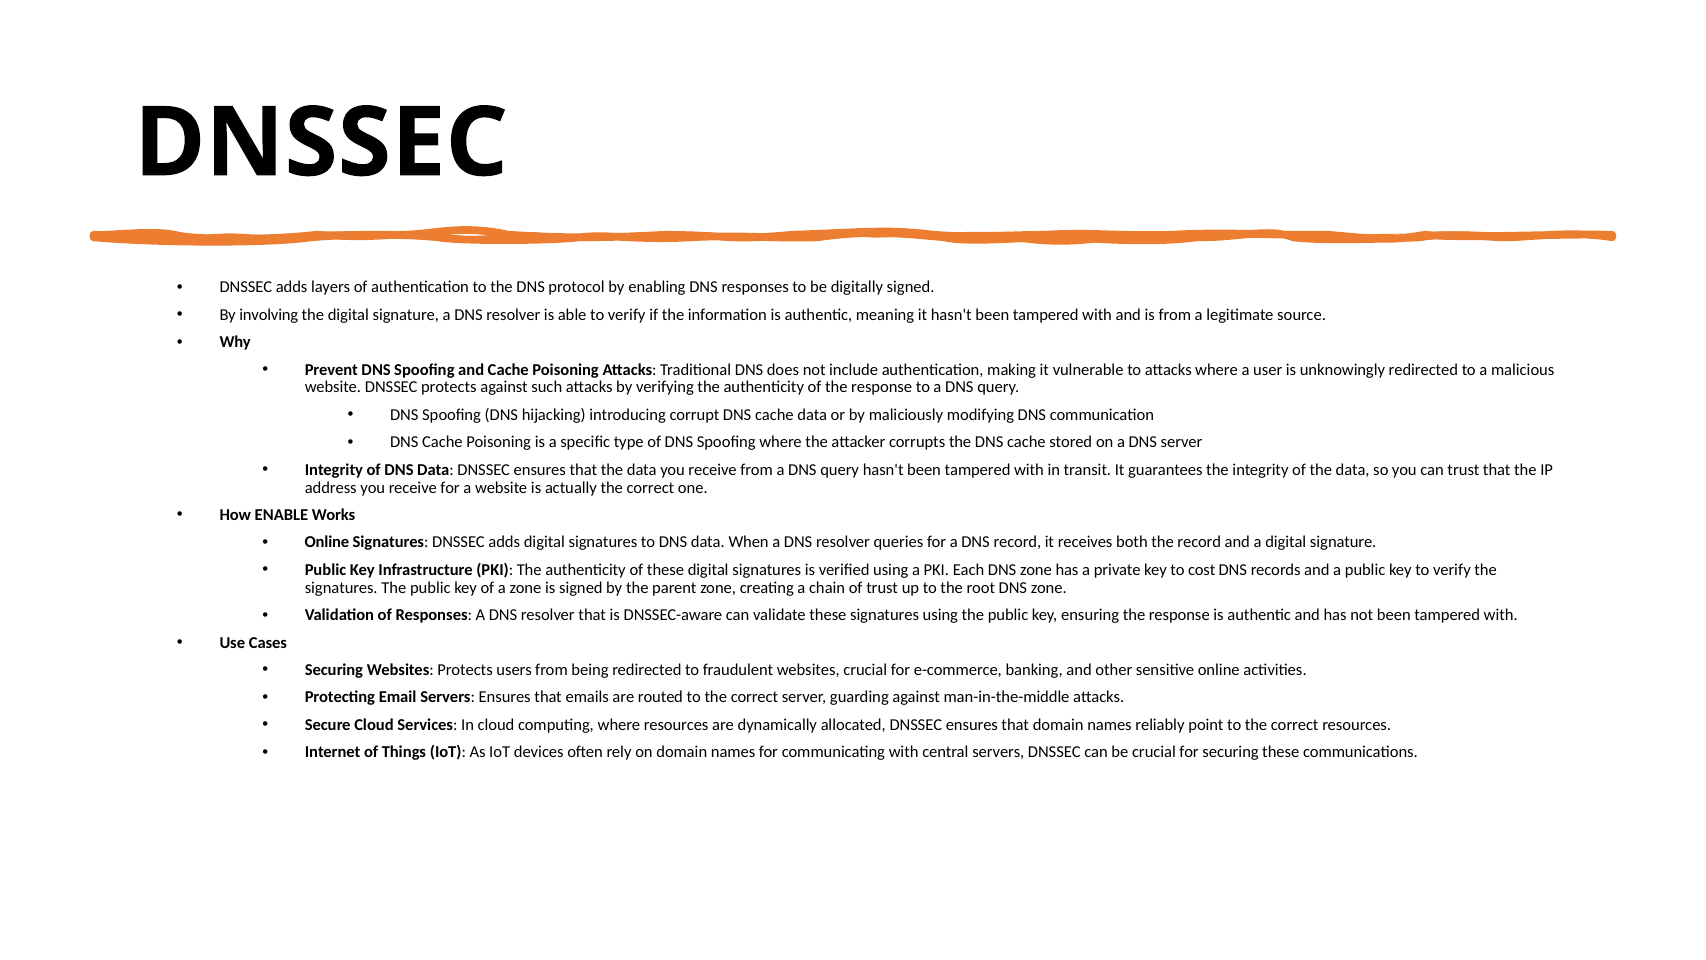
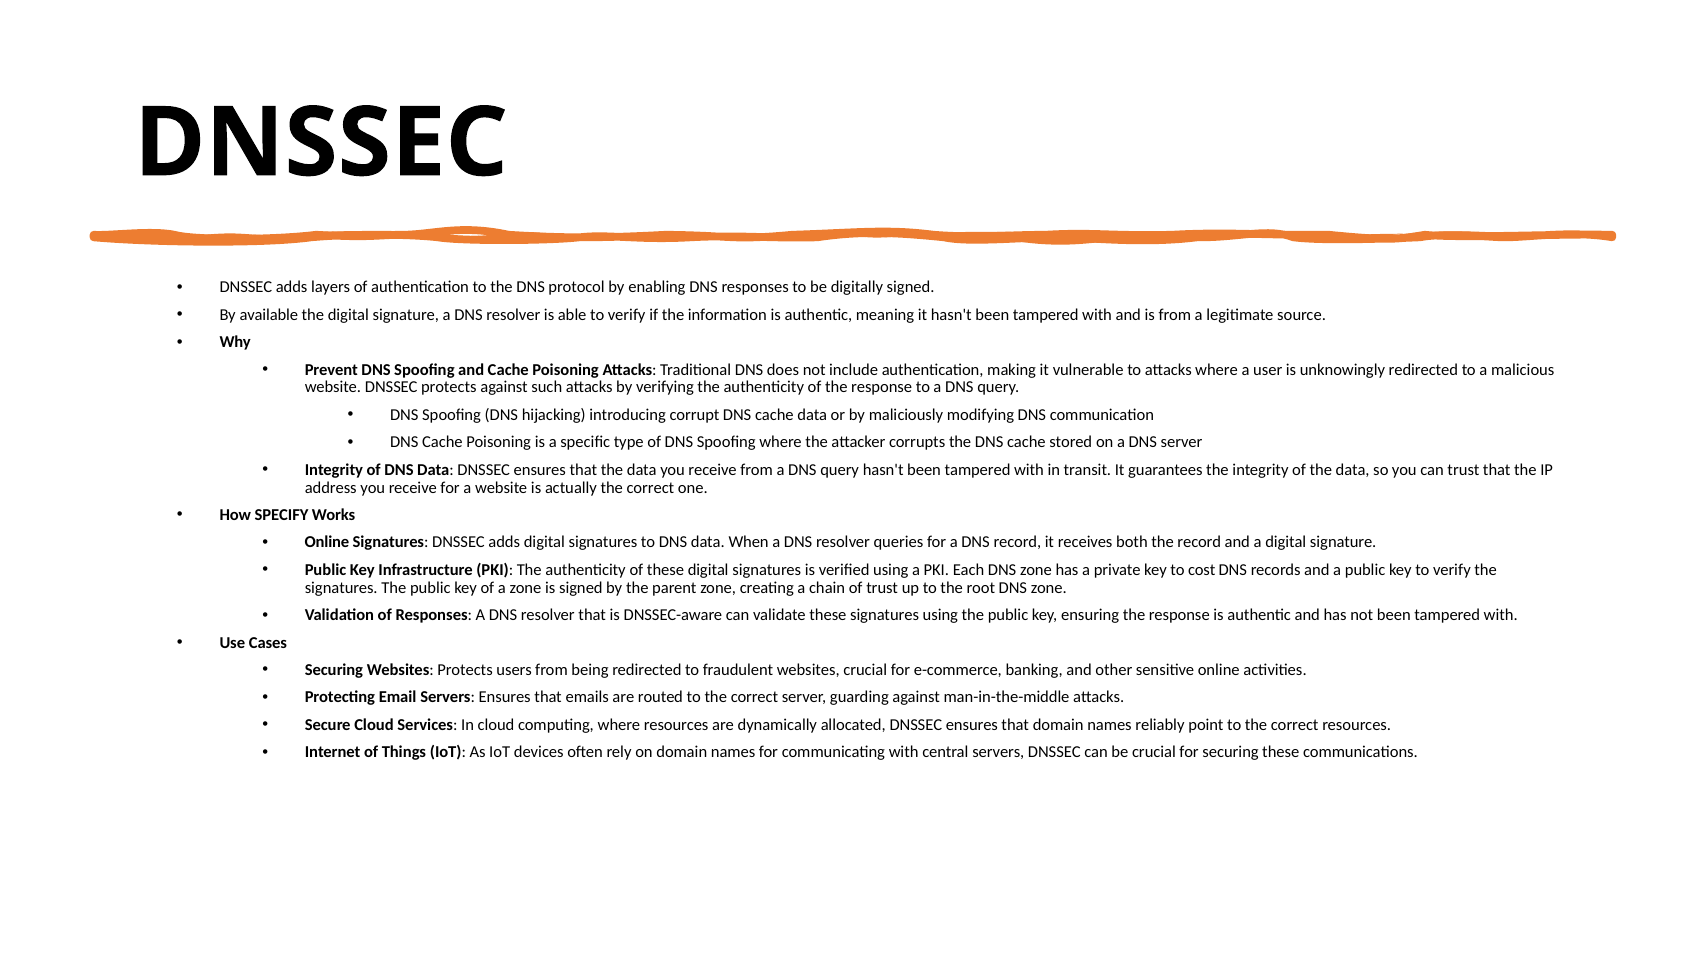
involving: involving -> available
ENABLE: ENABLE -> SPECIFY
